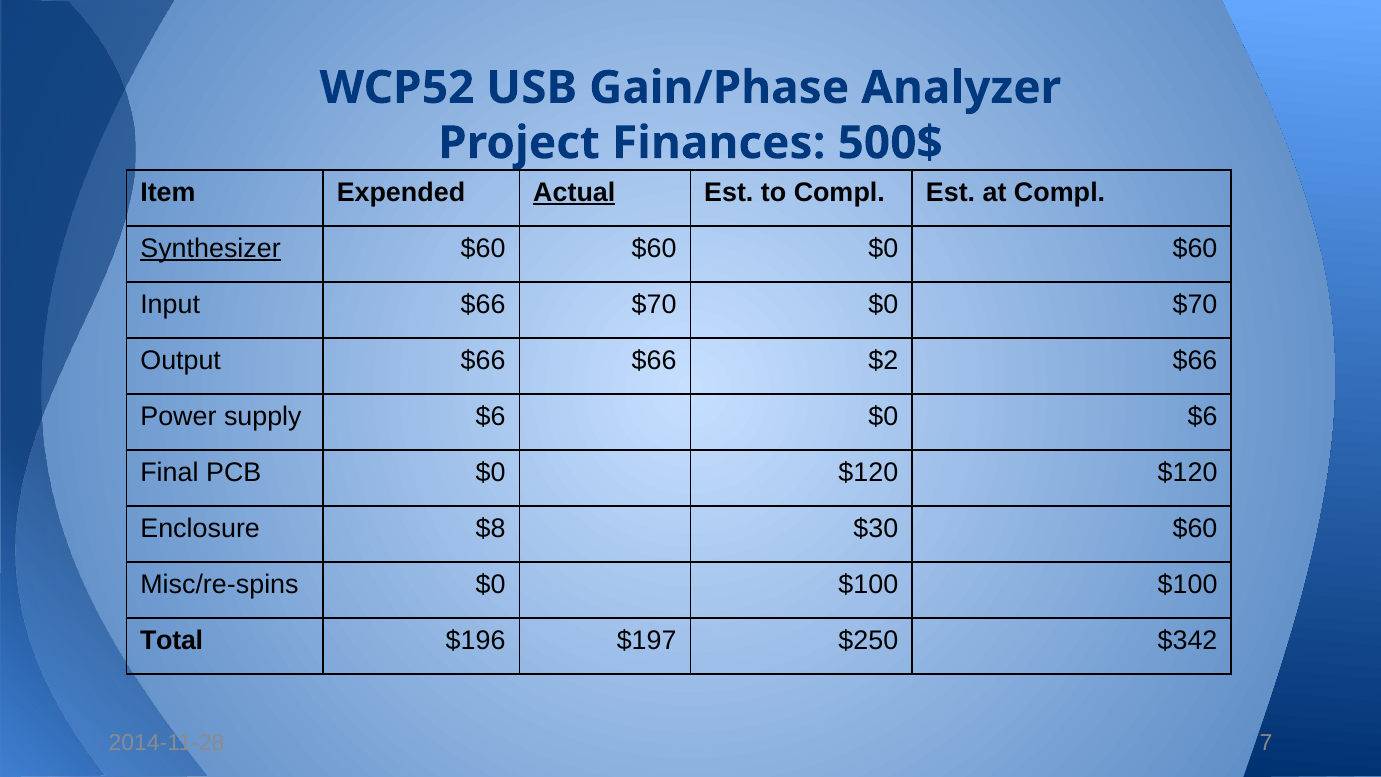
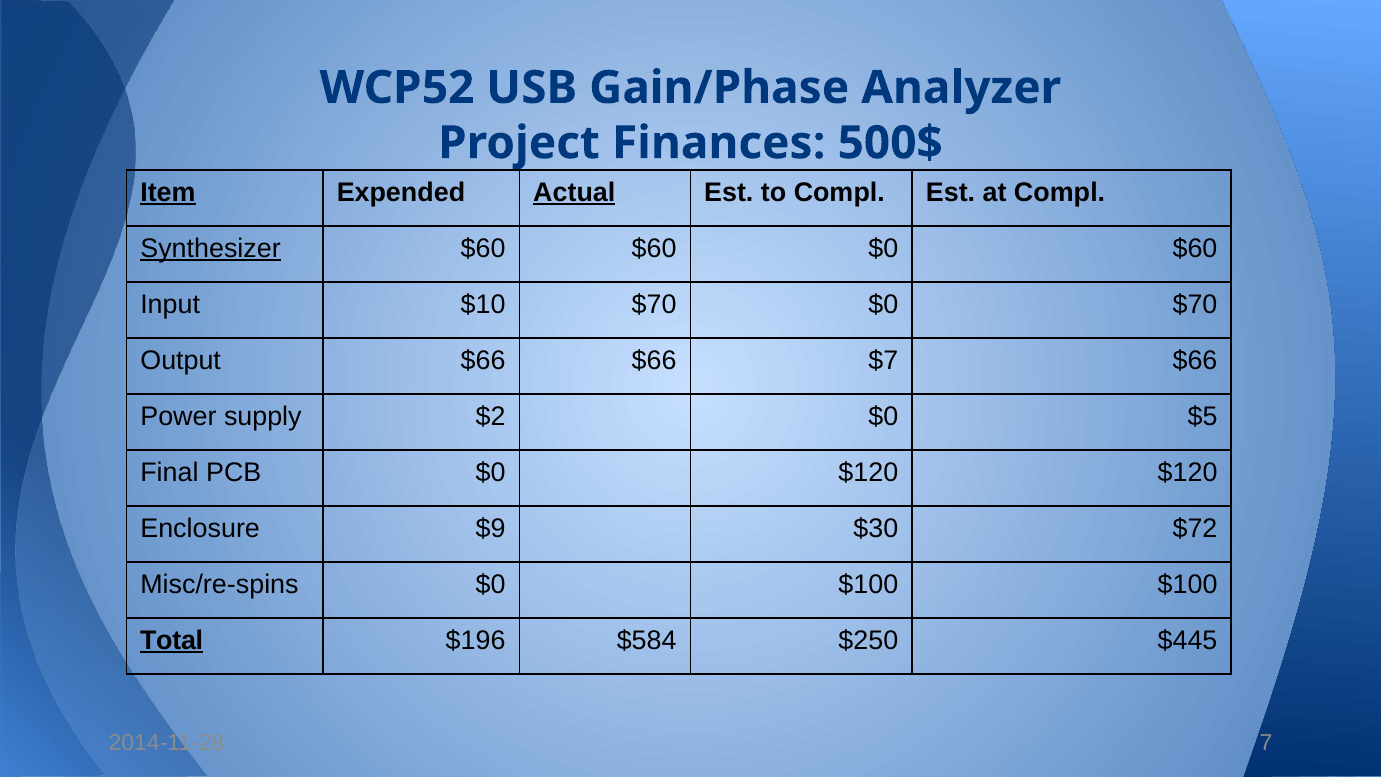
Item underline: none -> present
Input $66: $66 -> $10
$2: $2 -> $7
supply $6: $6 -> $2
$0 $6: $6 -> $5
$8: $8 -> $9
$30 $60: $60 -> $72
Total underline: none -> present
$197: $197 -> $584
$342: $342 -> $445
